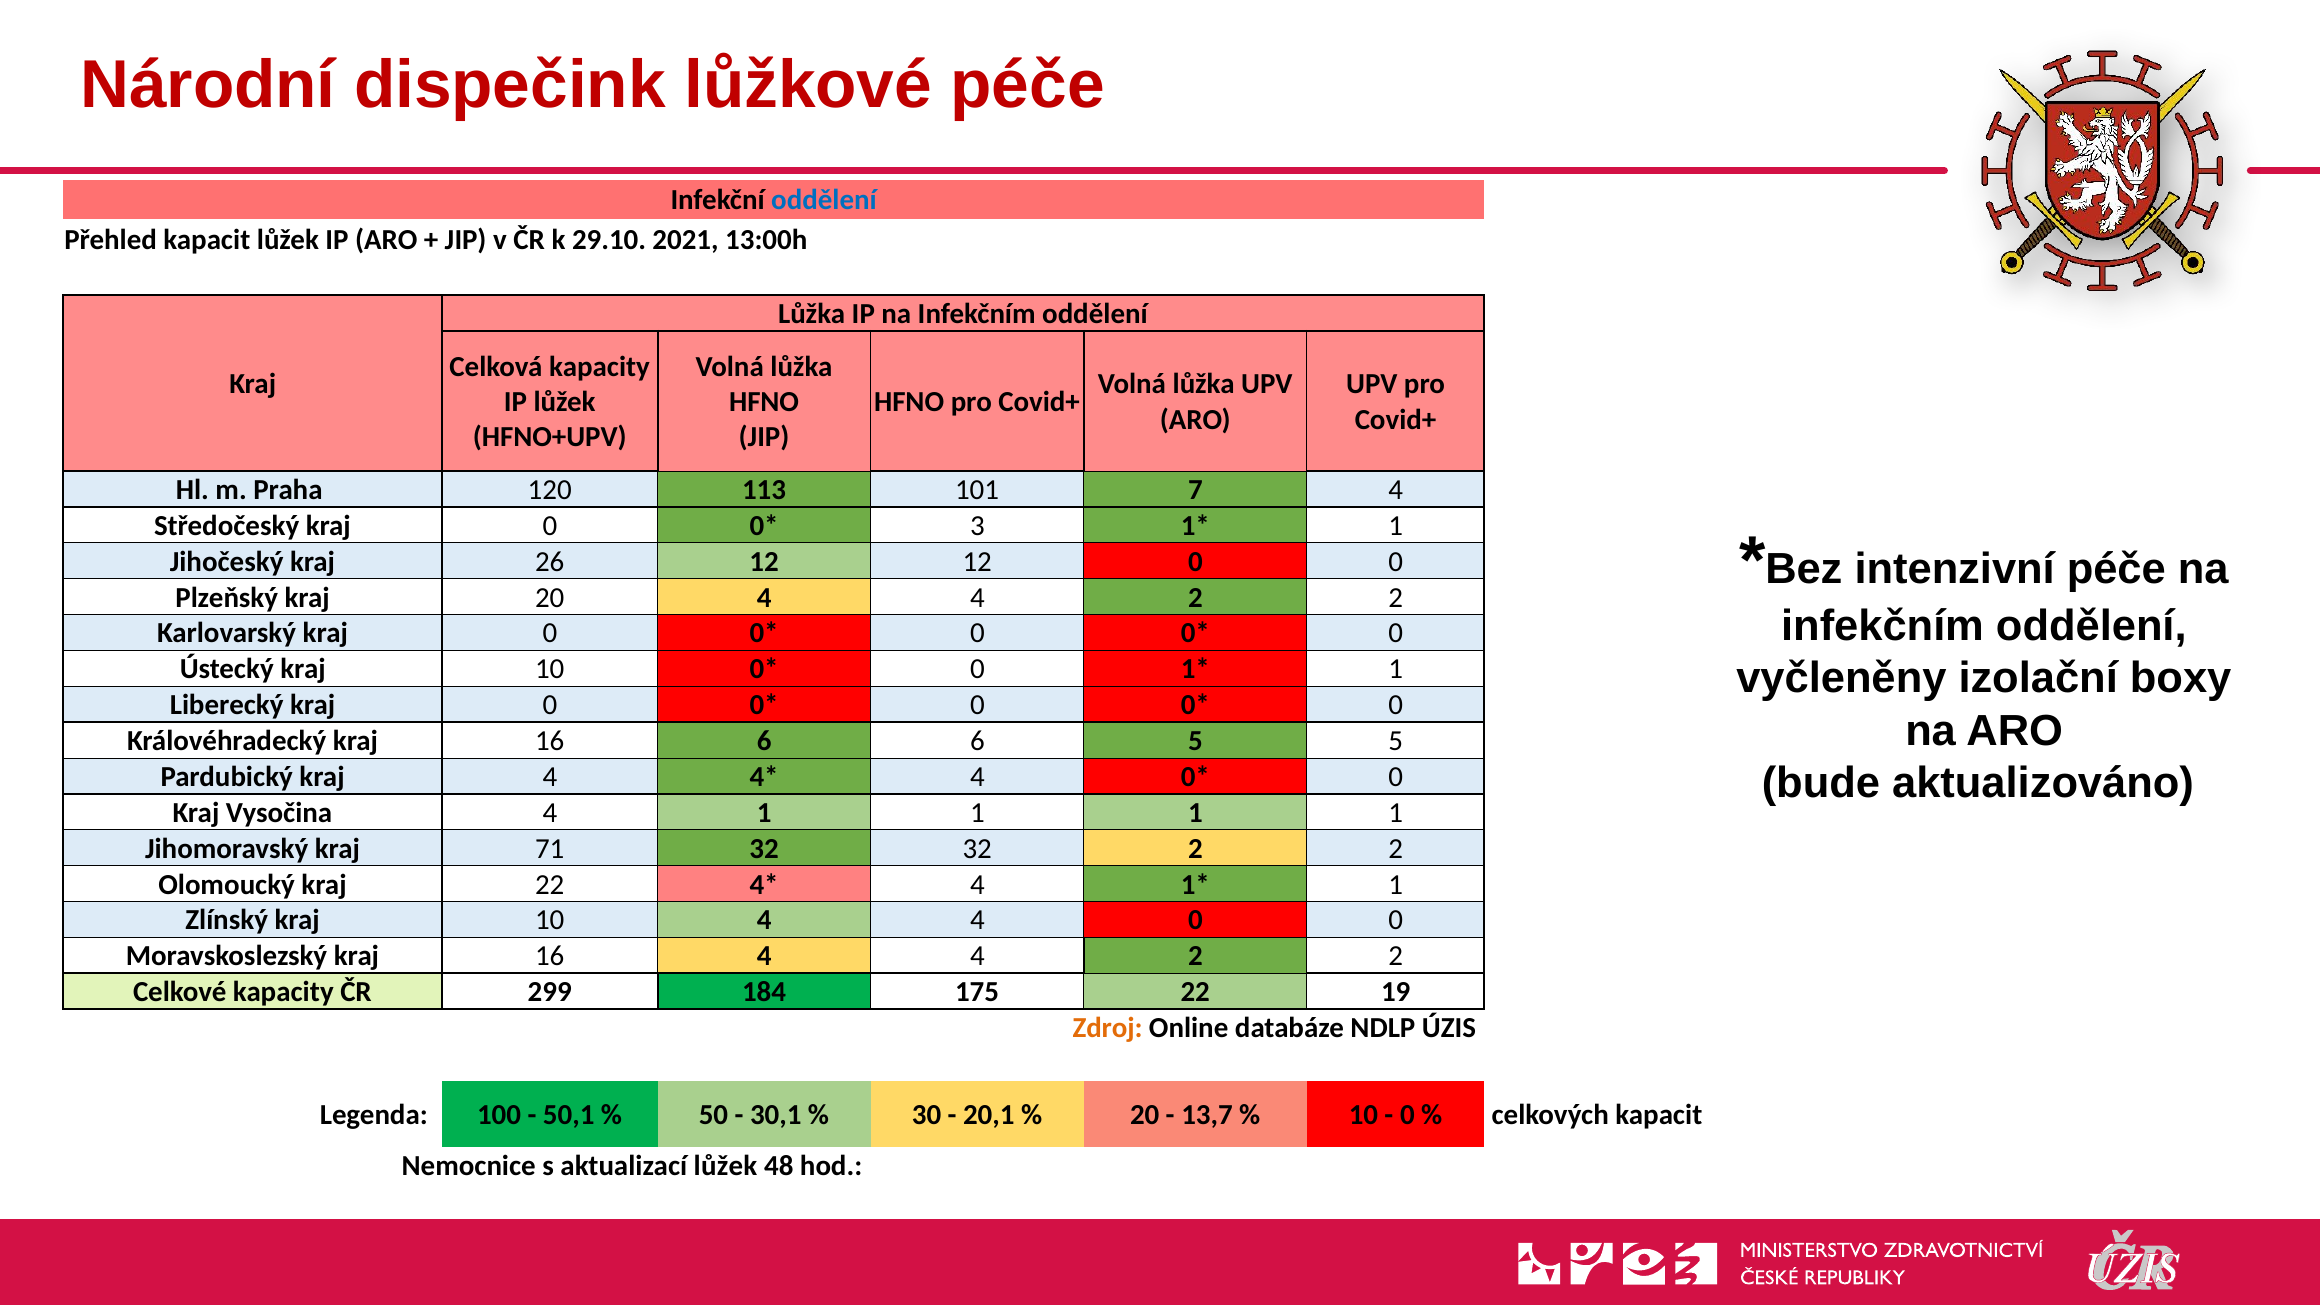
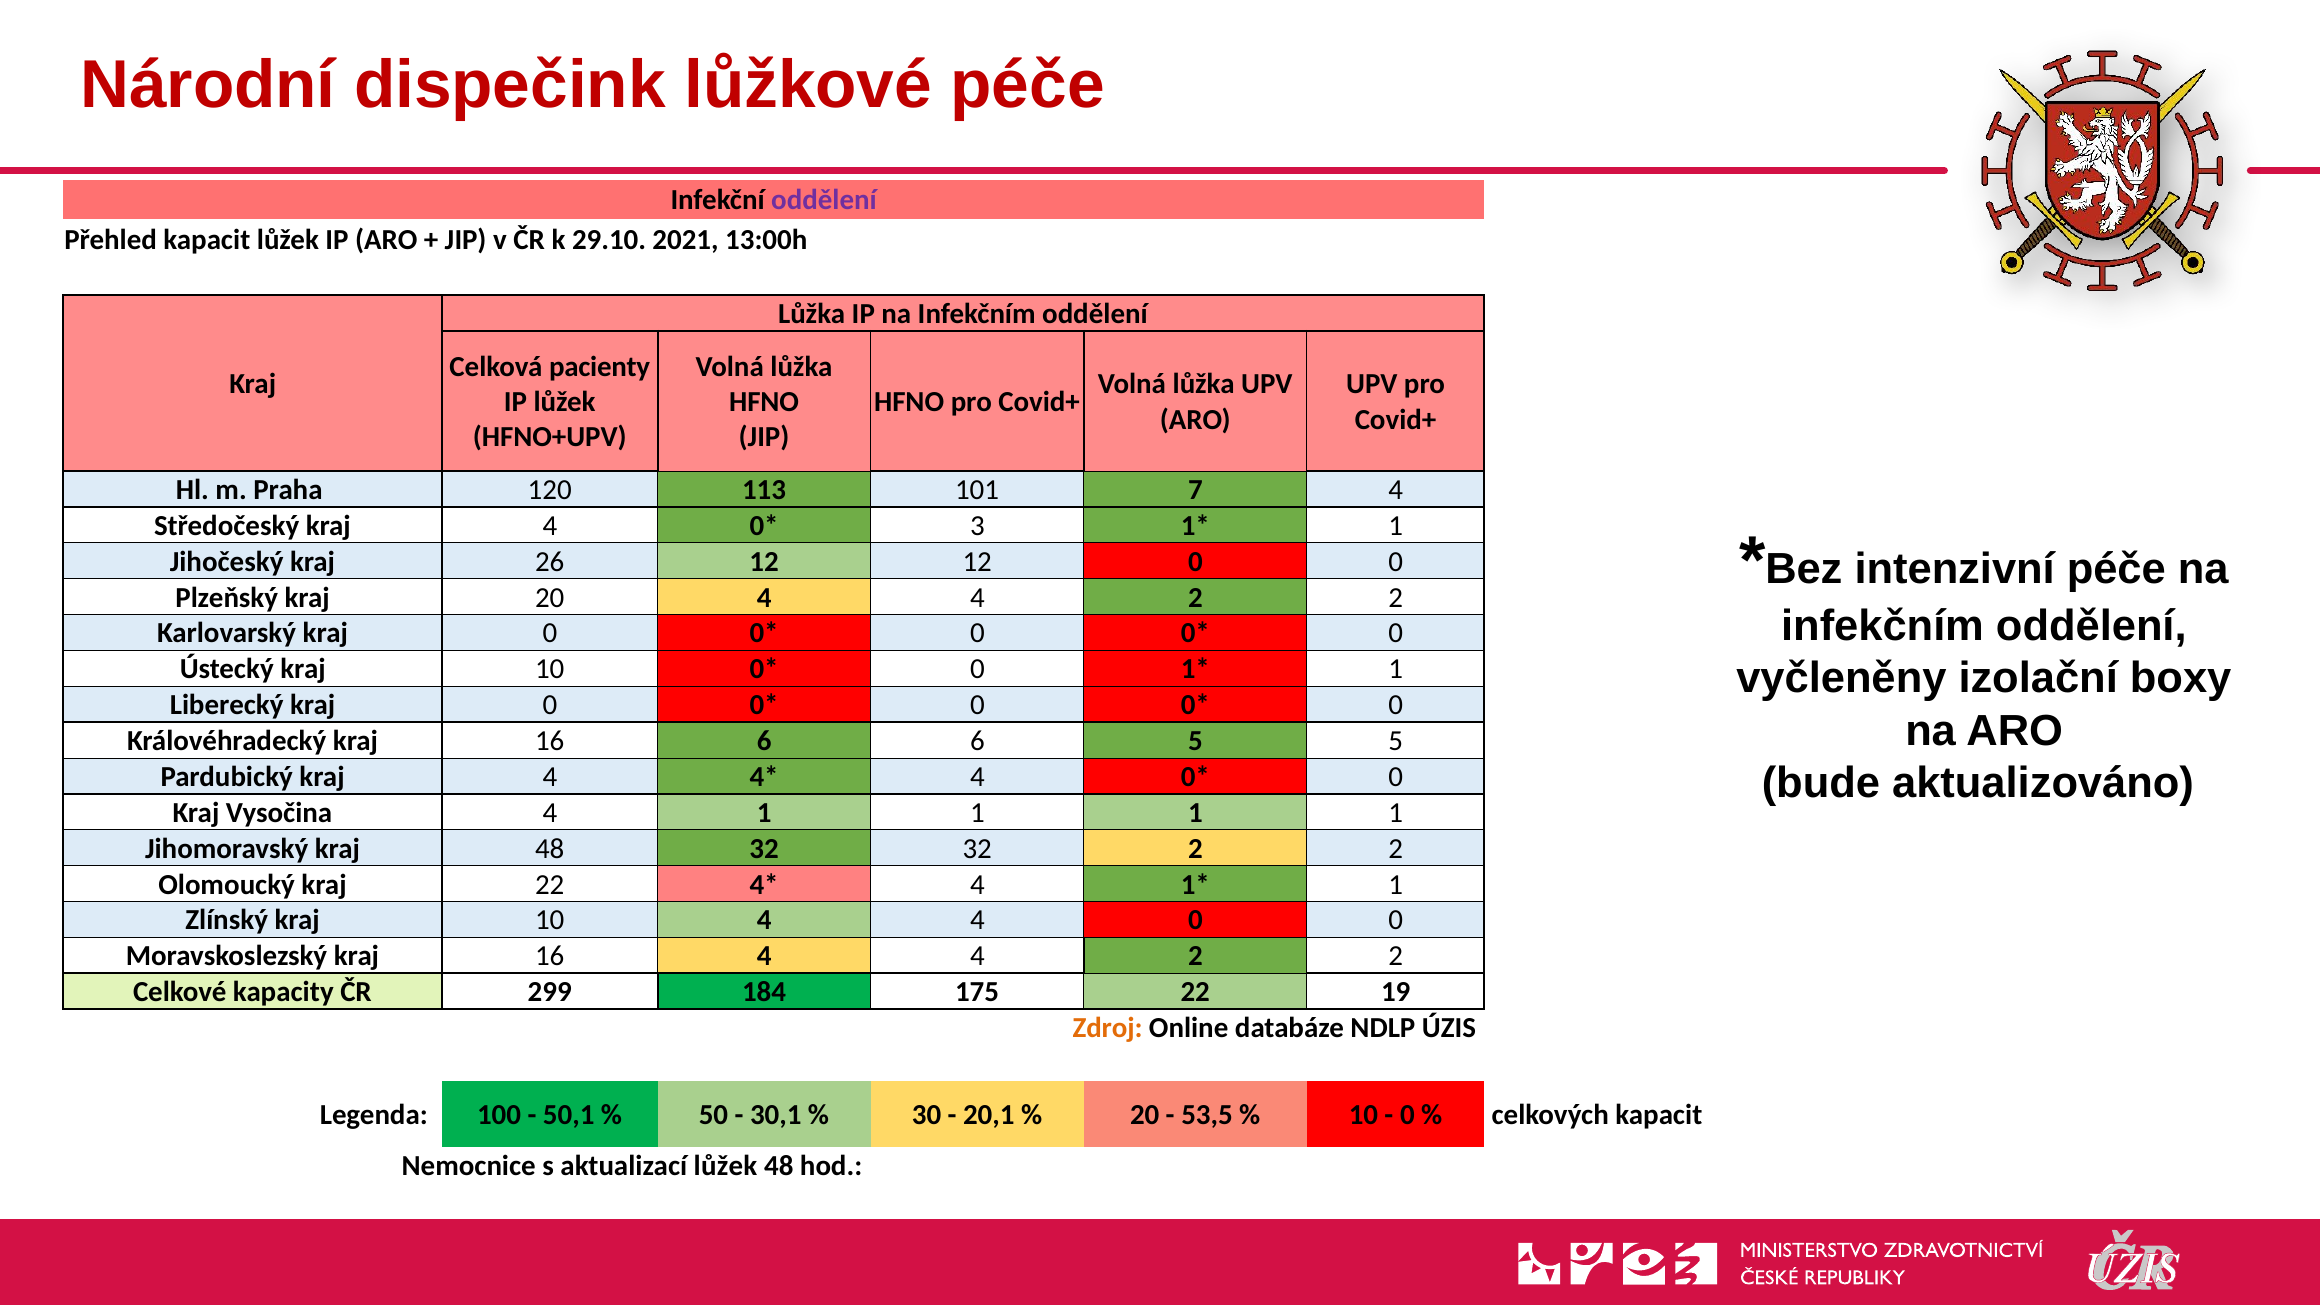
oddělení at (824, 200) colour: blue -> purple
Celková kapacity: kapacity -> pacienty
Středočeský kraj 0: 0 -> 4
kraj 71: 71 -> 48
13,7: 13,7 -> 53,5
